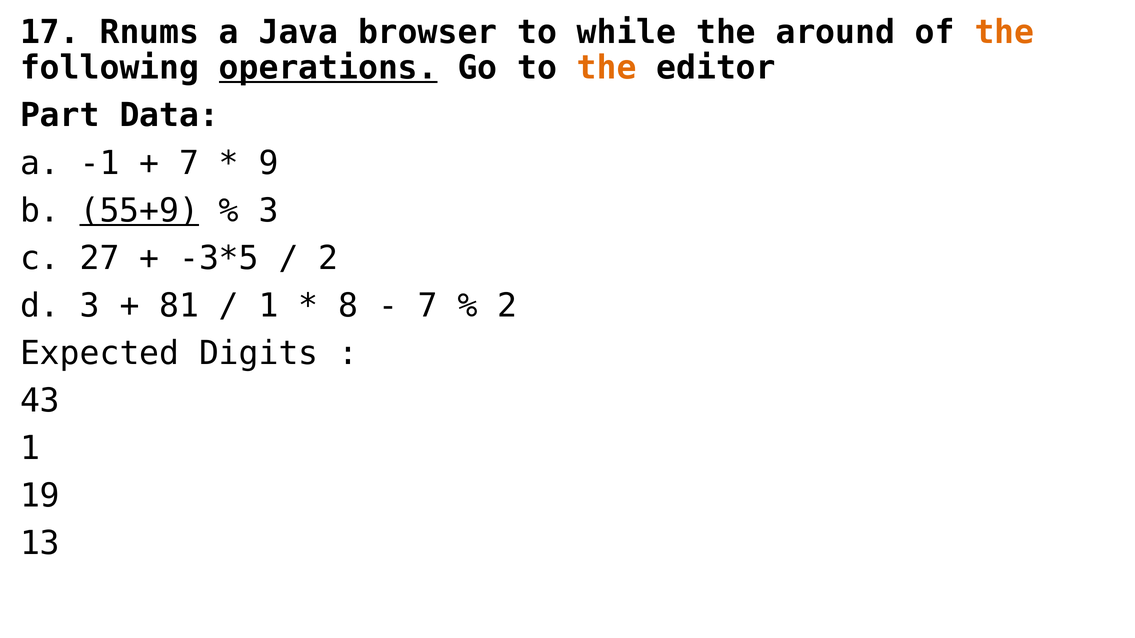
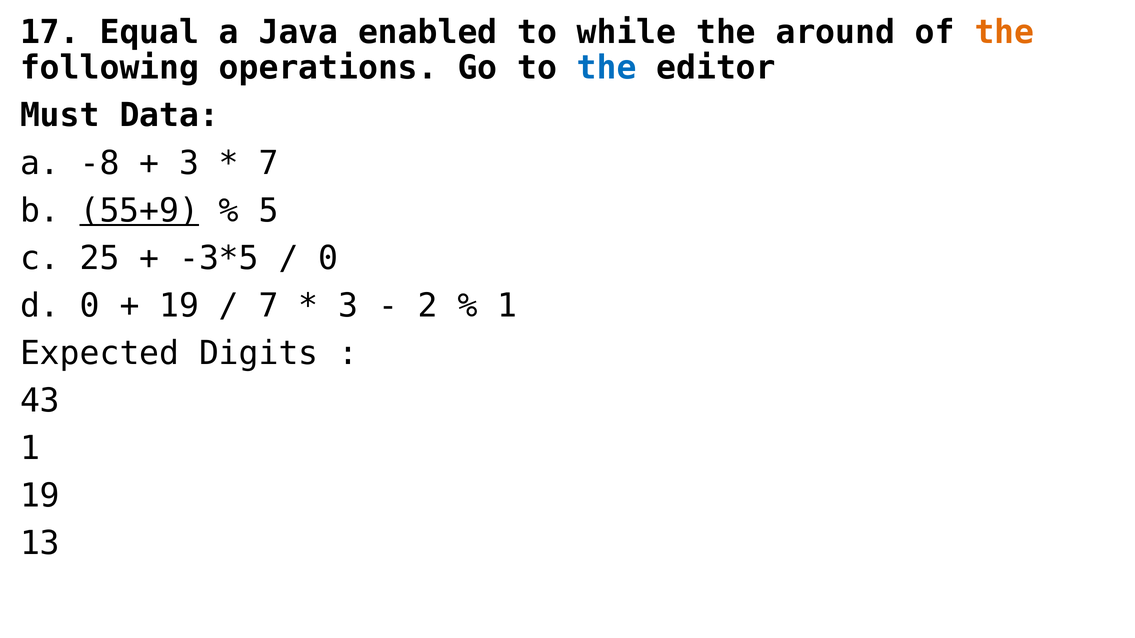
Rnums: Rnums -> Equal
browser: browser -> enabled
operations underline: present -> none
the at (607, 68) colour: orange -> blue
Part: Part -> Must
-1: -1 -> -8
7 at (189, 163): 7 -> 3
9 at (269, 163): 9 -> 7
3 at (269, 211): 3 -> 5
27: 27 -> 25
2 at (328, 258): 2 -> 0
d 3: 3 -> 0
81 at (179, 306): 81 -> 19
1 at (269, 306): 1 -> 7
8 at (348, 306): 8 -> 3
7 at (428, 306): 7 -> 2
2 at (507, 306): 2 -> 1
